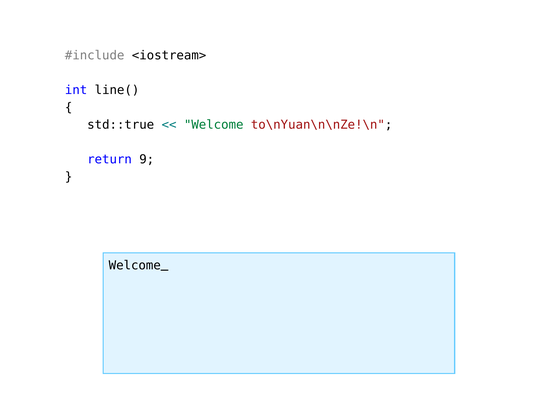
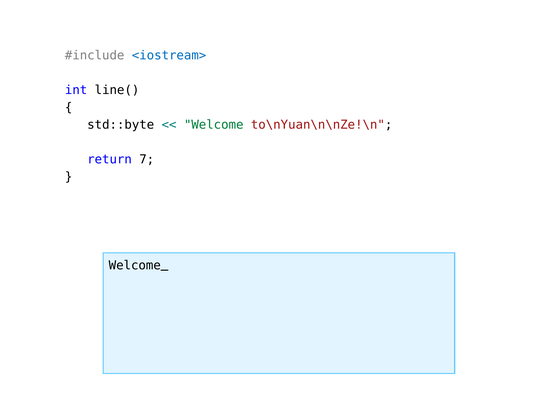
<iostream> colour: black -> blue
std::true: std::true -> std::byte
9: 9 -> 7
